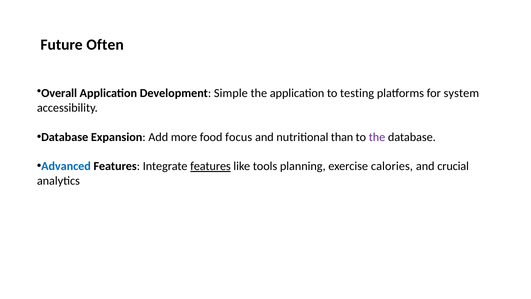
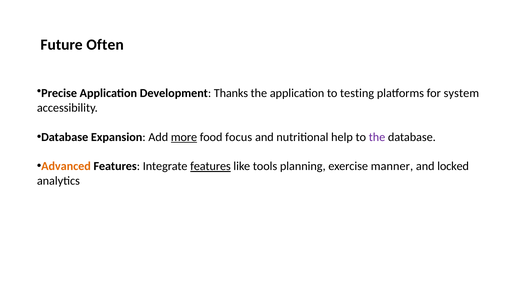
Overall: Overall -> Precise
Simple: Simple -> Thanks
more underline: none -> present
than: than -> help
Advanced colour: blue -> orange
calories: calories -> manner
crucial: crucial -> locked
